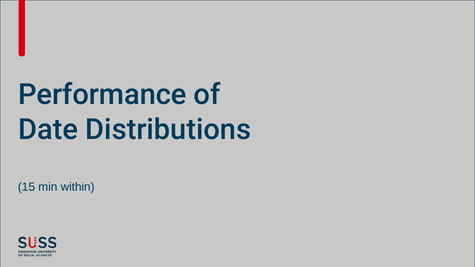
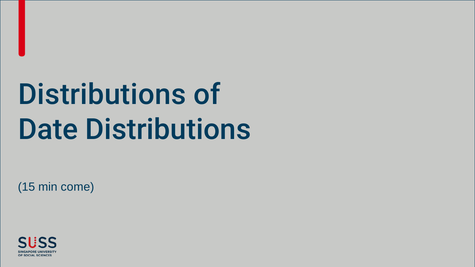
Performance at (102, 95): Performance -> Distributions
within: within -> come
